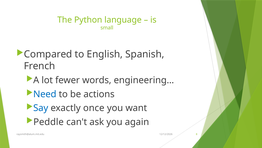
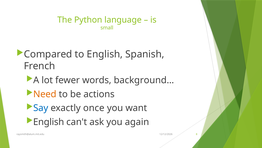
engineering…: engineering… -> background…
Need colour: blue -> orange
Peddle at (49, 121): Peddle -> English
